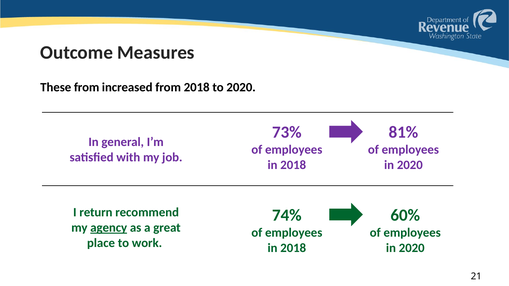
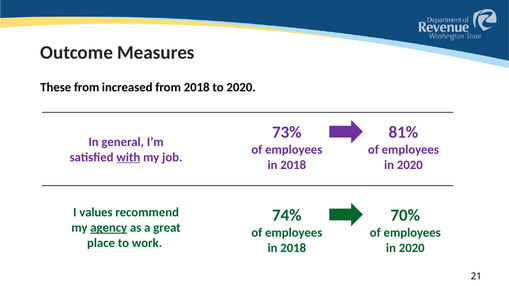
with underline: none -> present
return: return -> values
60%: 60% -> 70%
